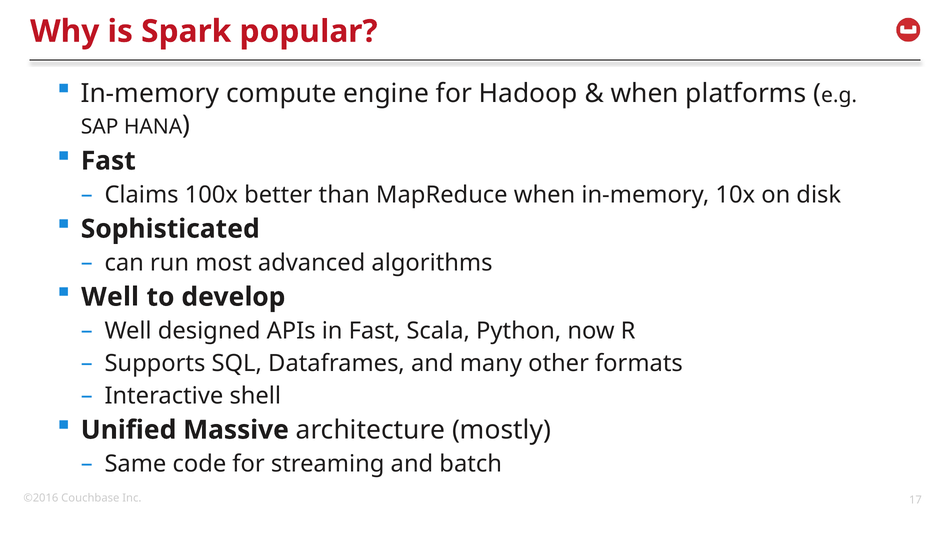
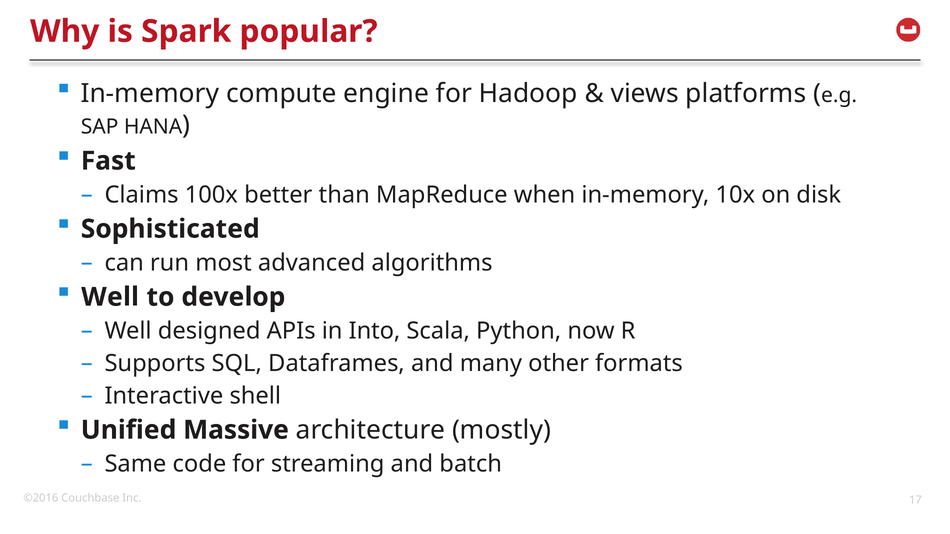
when at (645, 94): when -> views
in Fast: Fast -> Into
